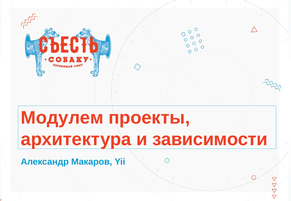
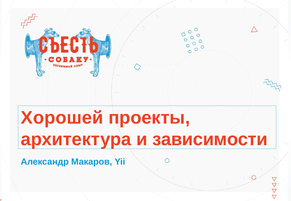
Модулем: Модулем -> Хорошей
